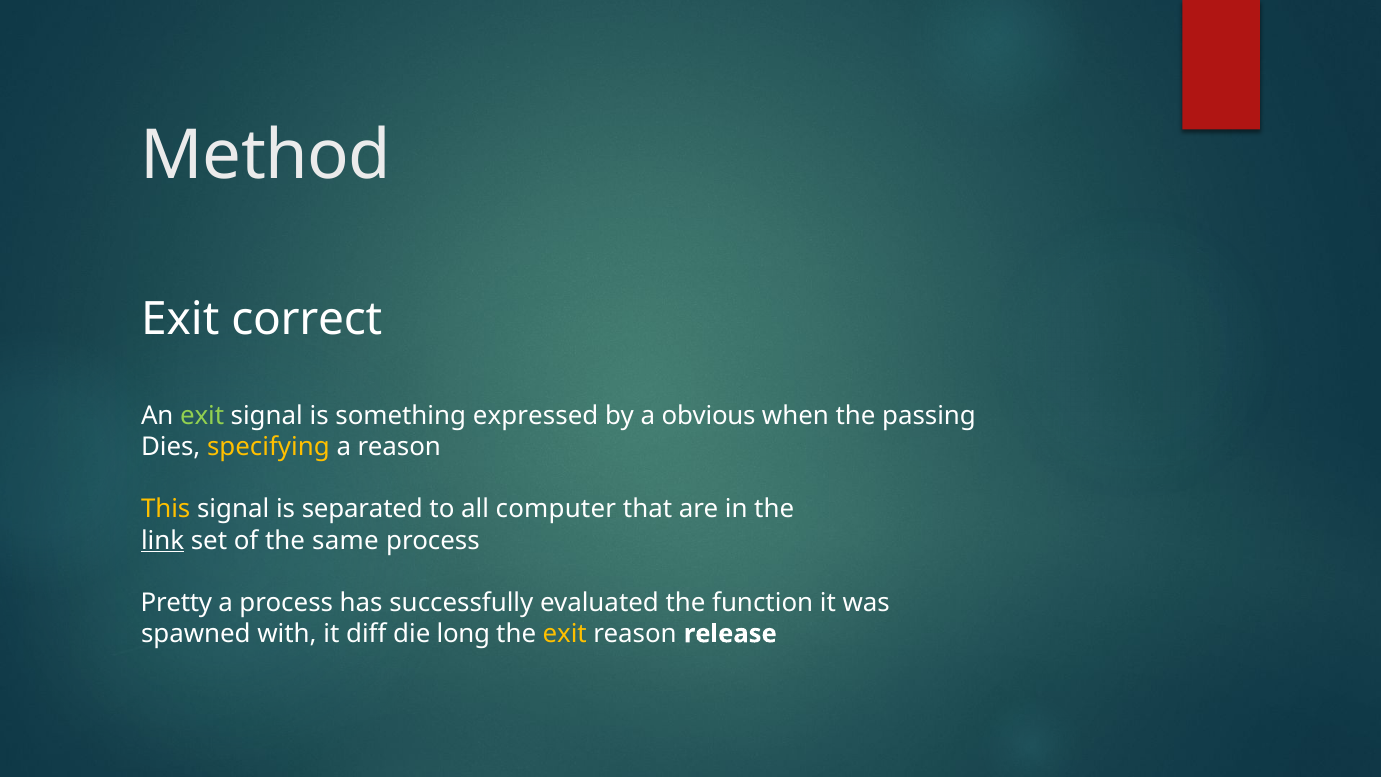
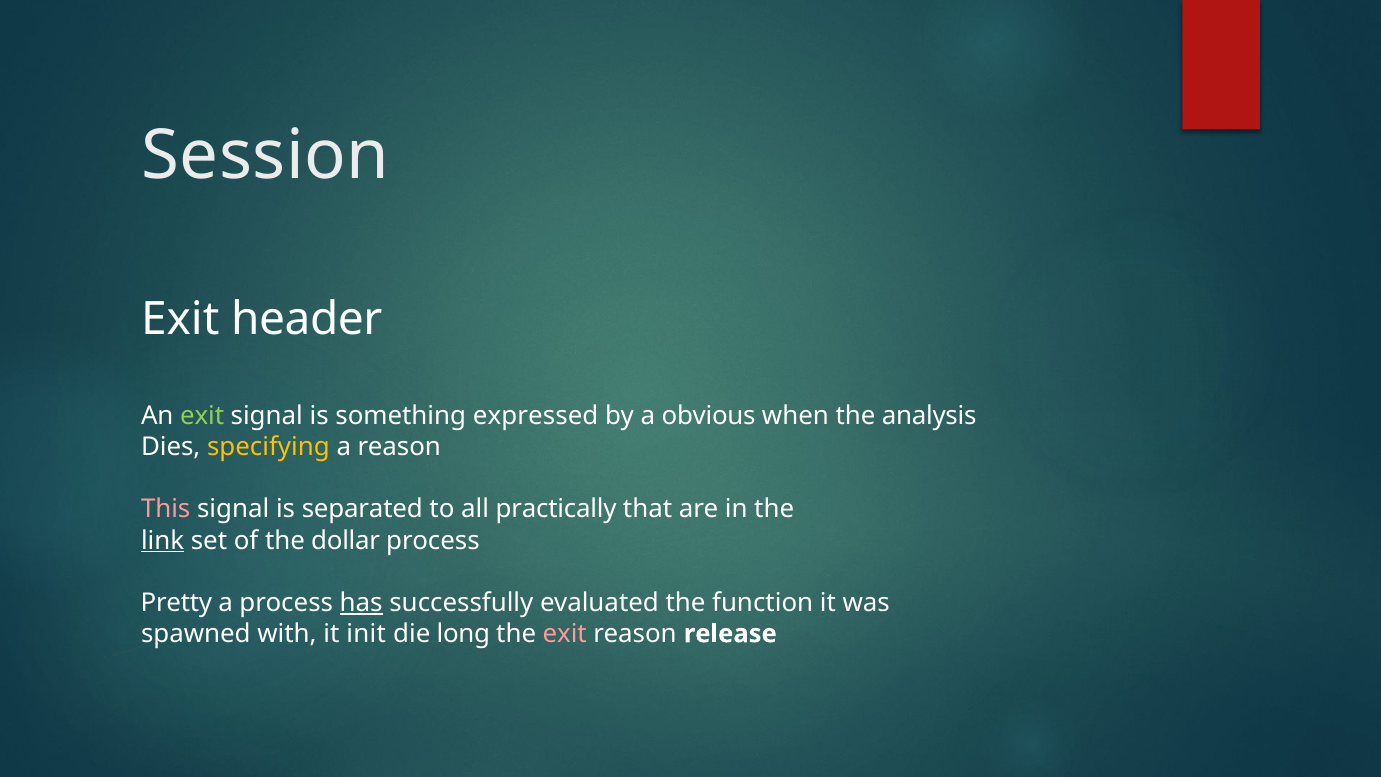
Method: Method -> Session
correct: correct -> header
passing: passing -> analysis
This colour: yellow -> pink
computer: computer -> practically
same: same -> dollar
has underline: none -> present
diff: diff -> init
exit at (565, 634) colour: yellow -> pink
